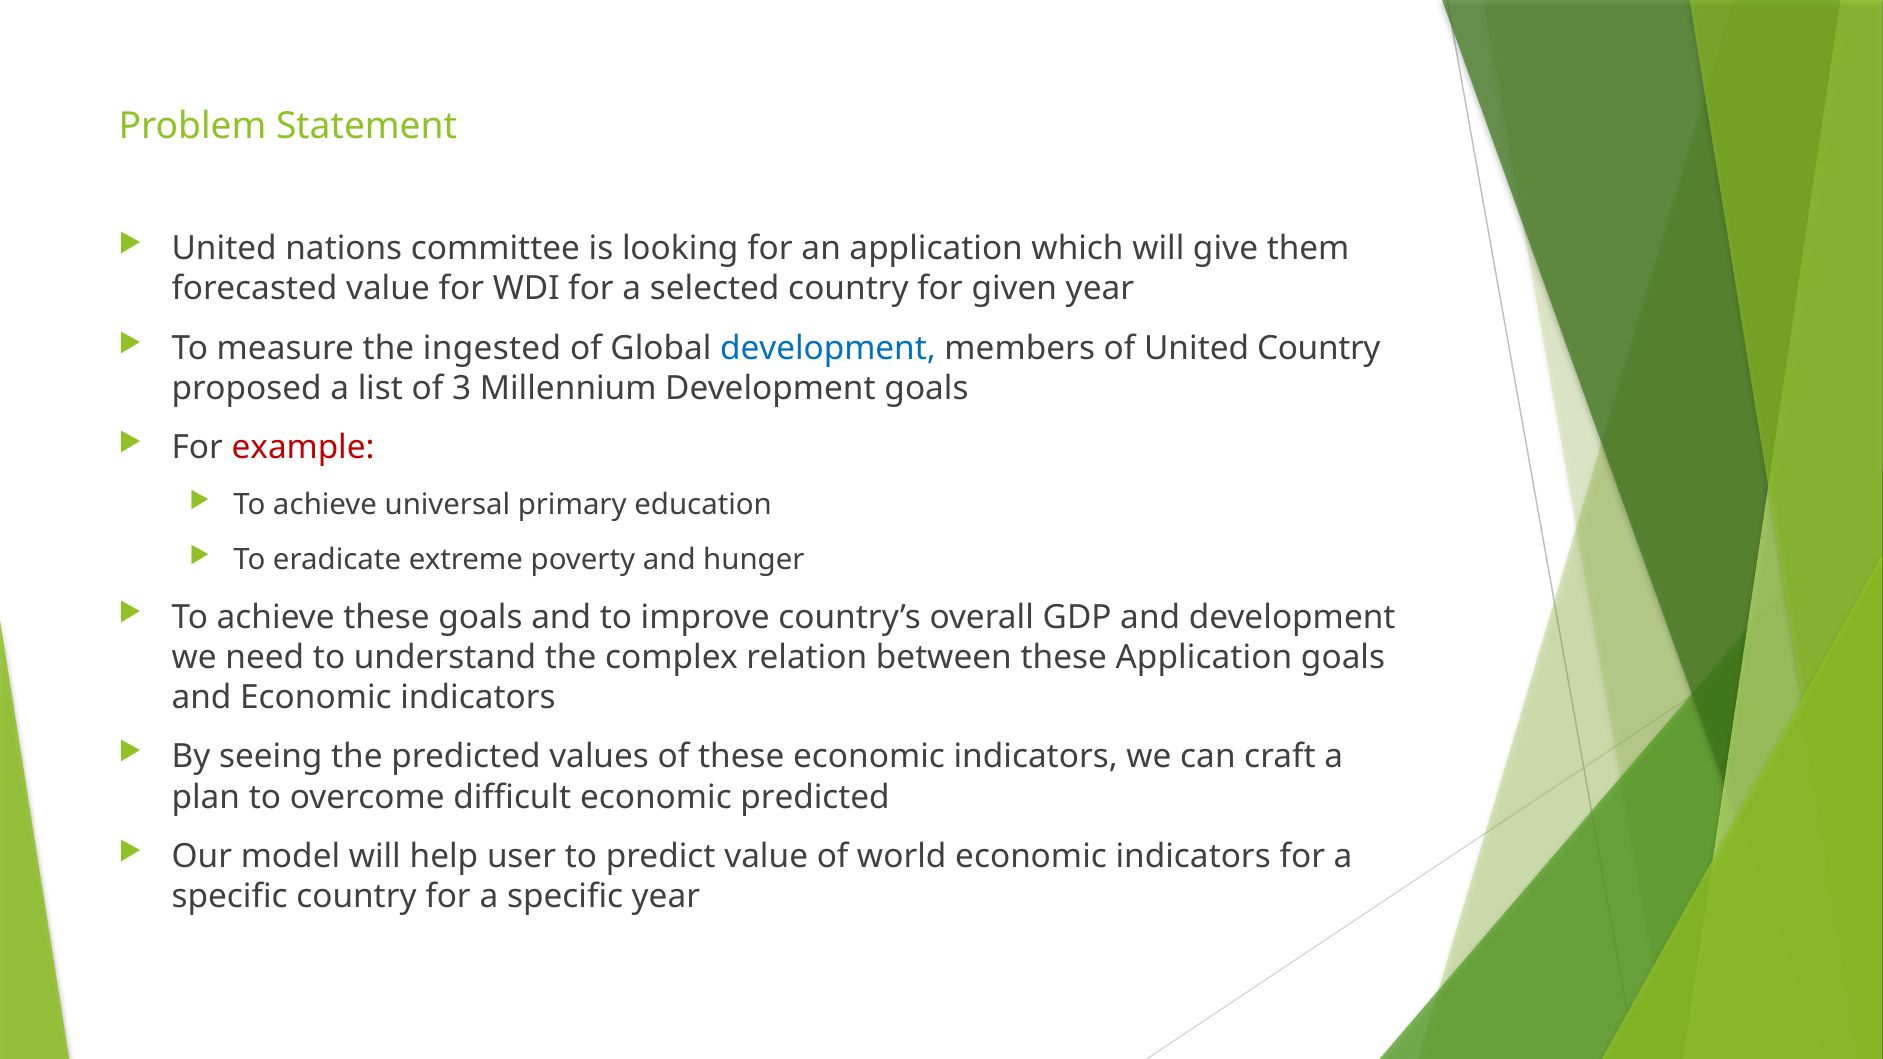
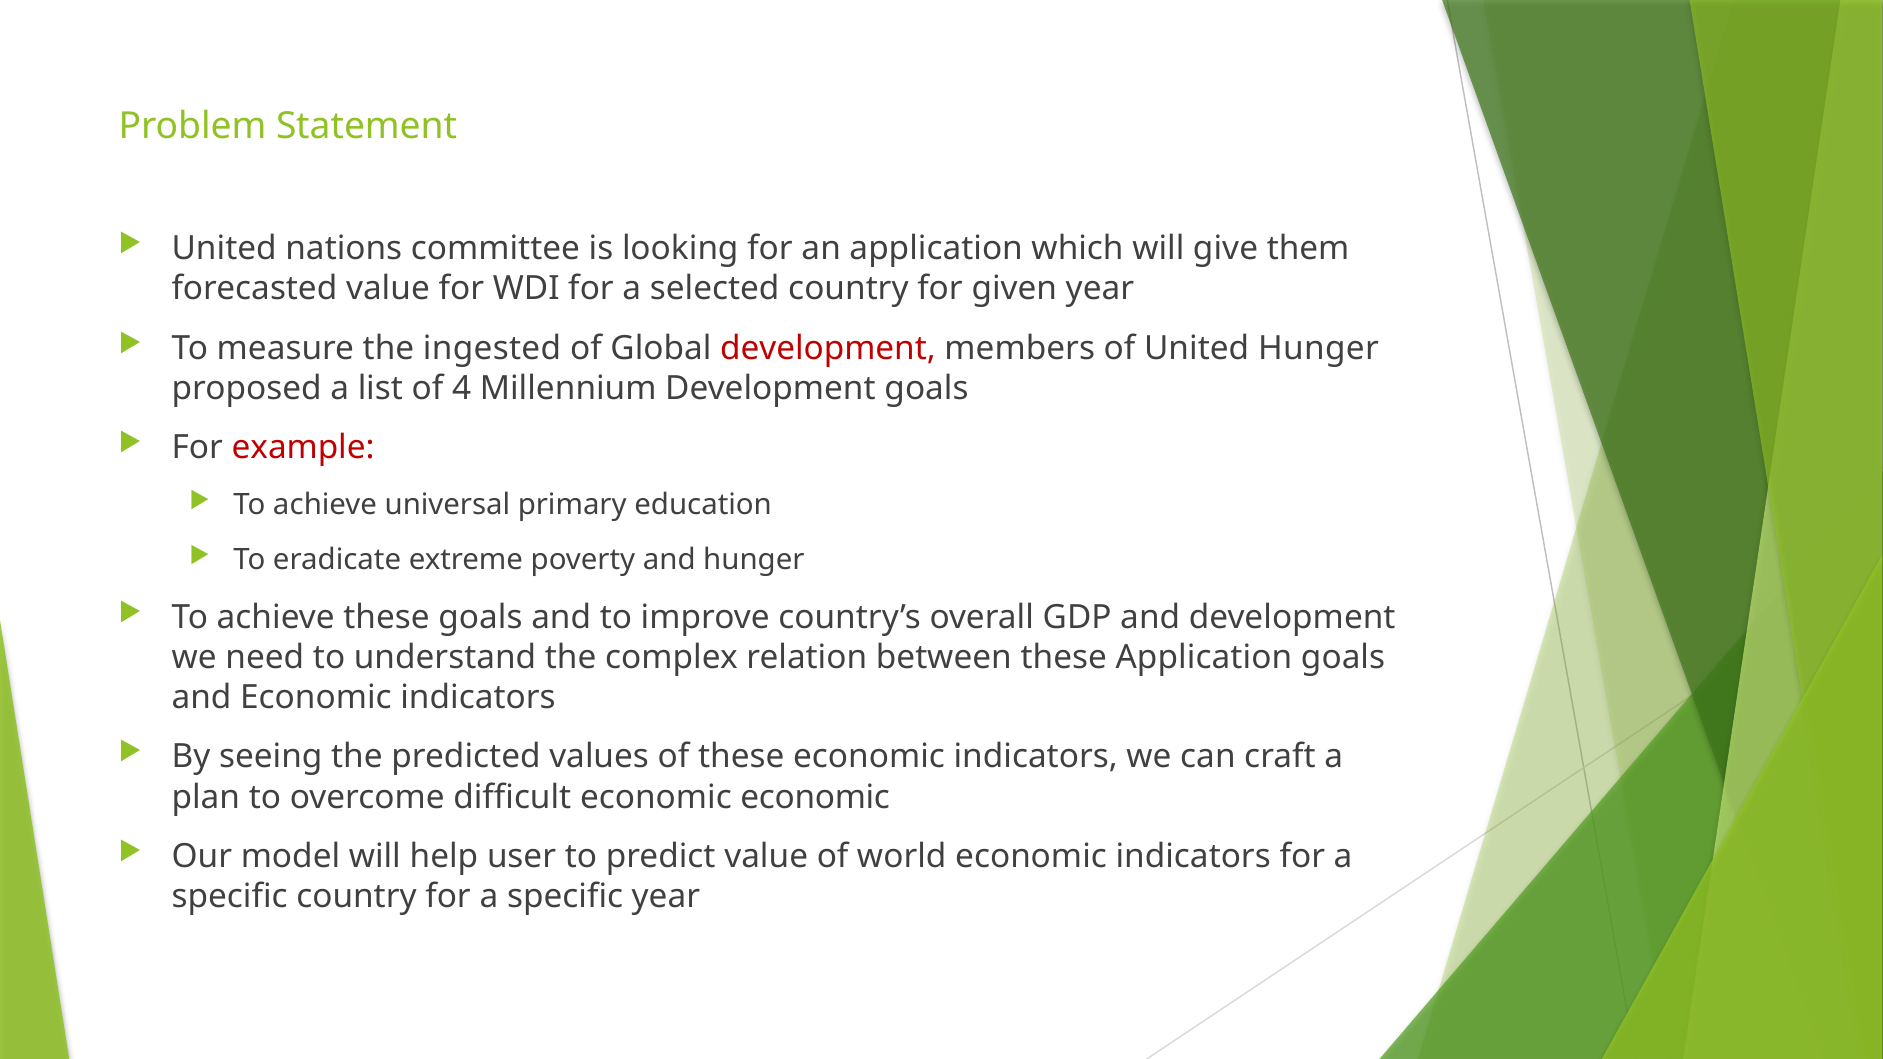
development at (828, 348) colour: blue -> red
United Country: Country -> Hunger
3: 3 -> 4
economic predicted: predicted -> economic
